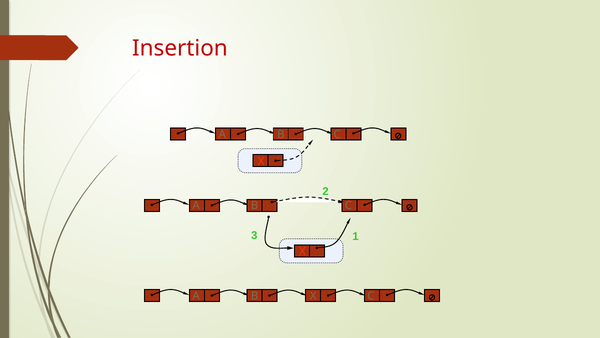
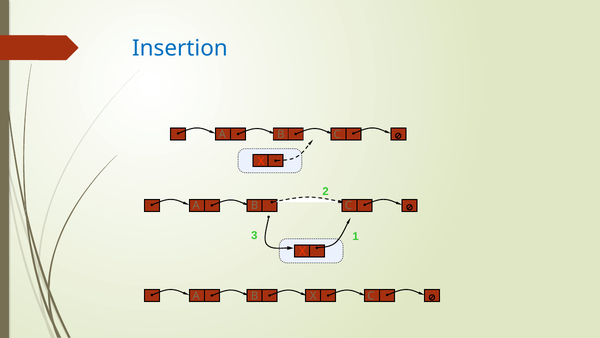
Insertion colour: red -> blue
